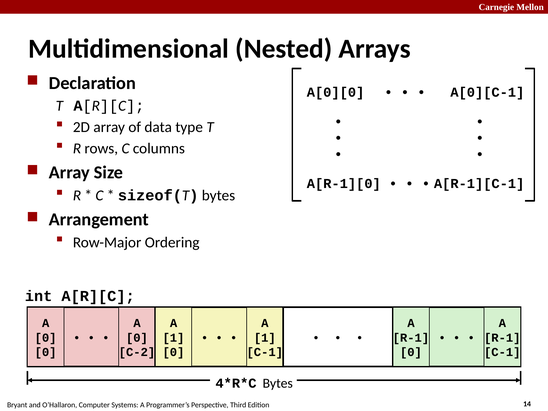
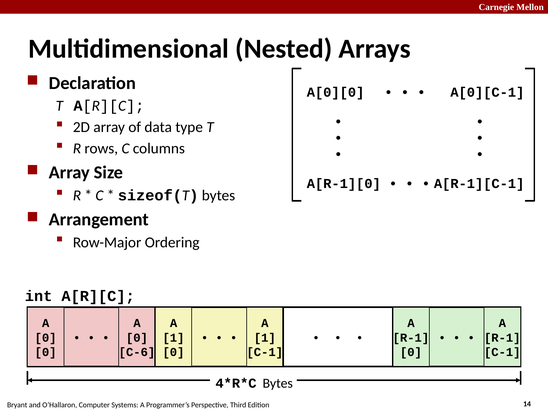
C-2: C-2 -> C-6
